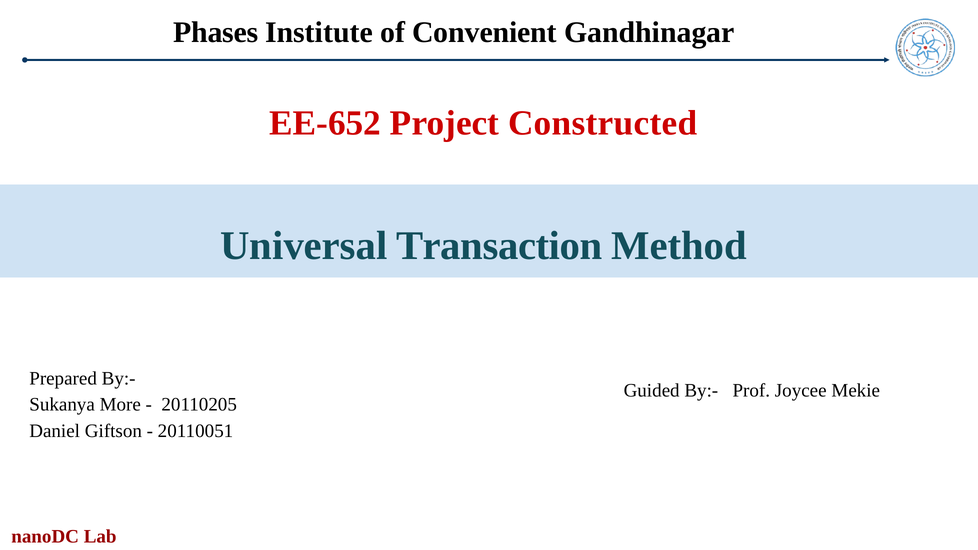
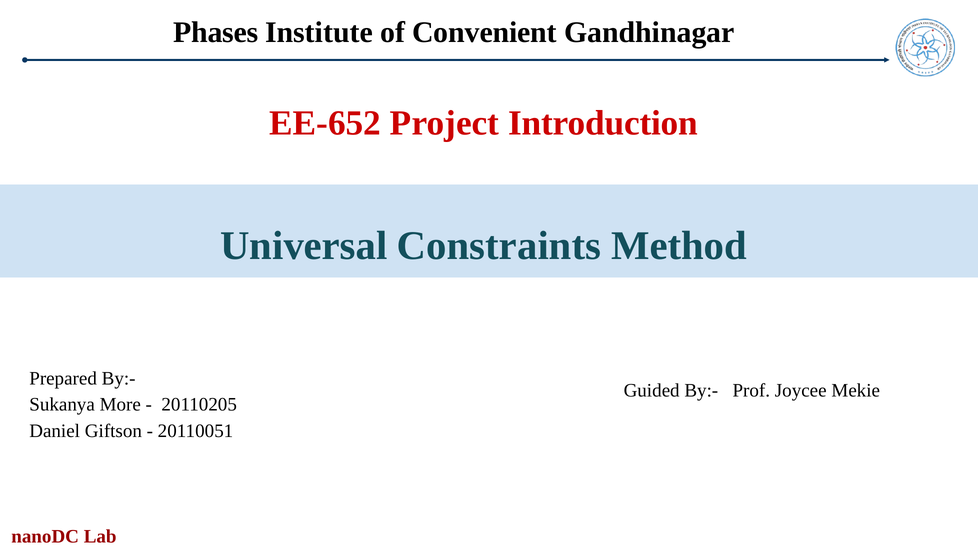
Constructed: Constructed -> Introduction
Transaction: Transaction -> Constraints
